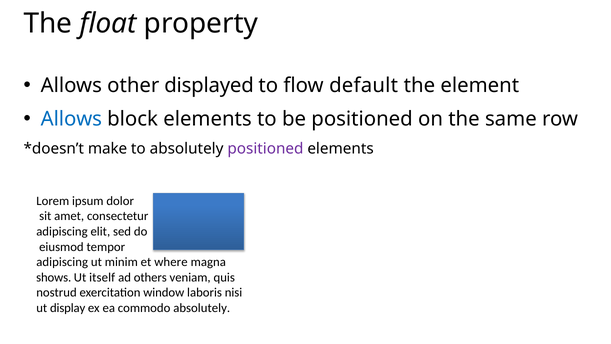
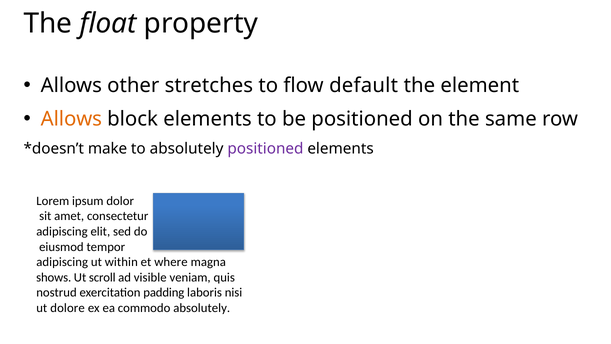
displayed: displayed -> stretches
Allows at (71, 119) colour: blue -> orange
minim: minim -> within
itself: itself -> scroll
others: others -> visible
window: window -> padding
display: display -> dolore
